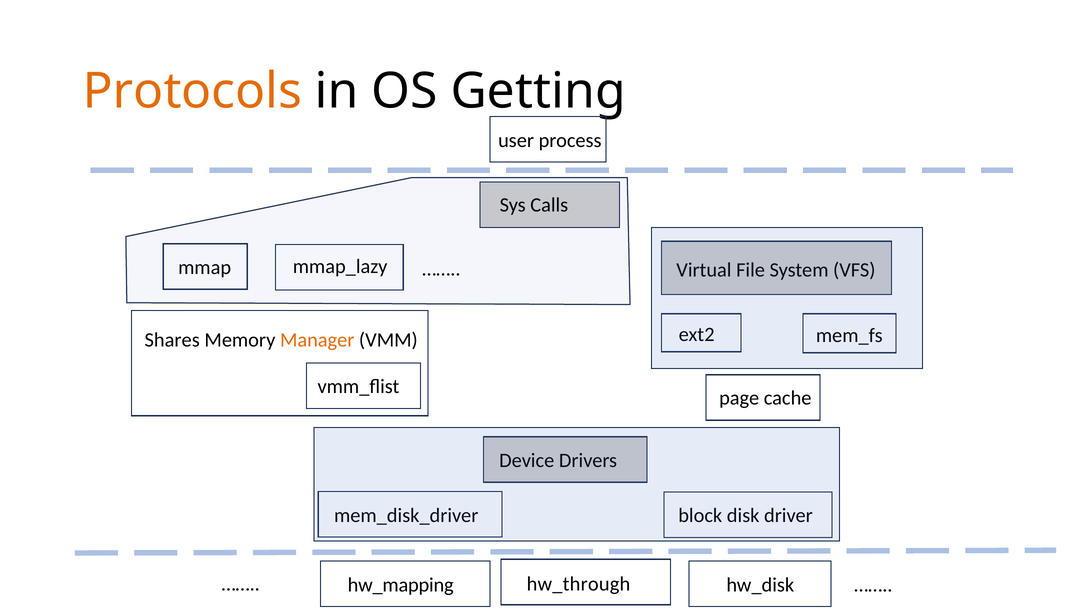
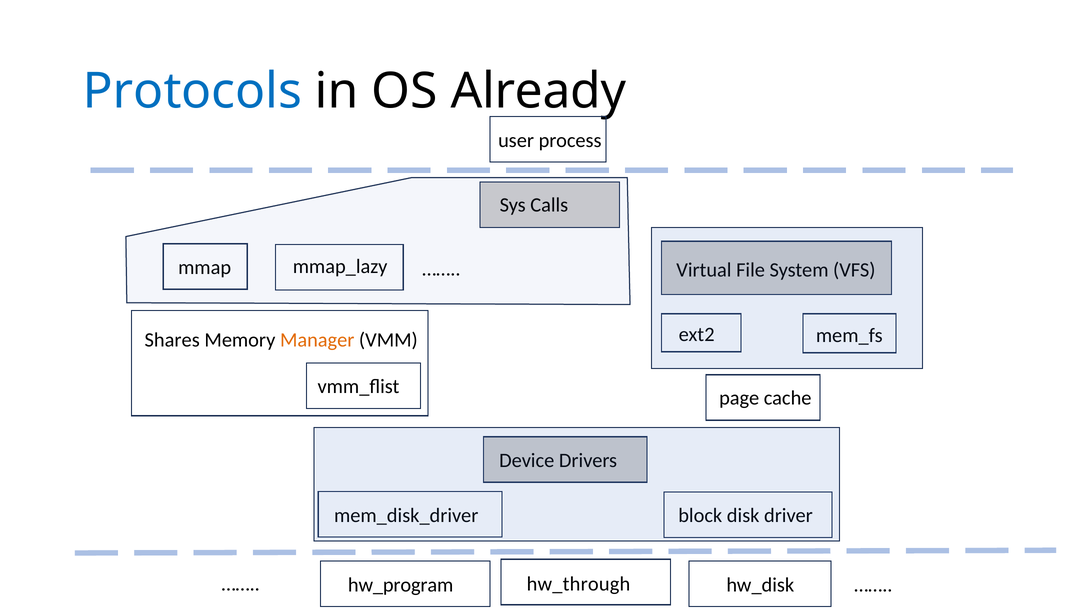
Protocols colour: orange -> blue
Getting: Getting -> Already
hw_mapping: hw_mapping -> hw_program
